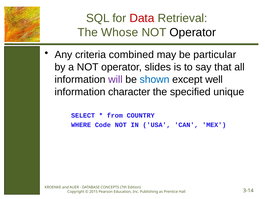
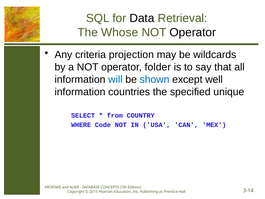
Data colour: red -> black
combined: combined -> projection
particular: particular -> wildcards
slides: slides -> folder
will colour: purple -> blue
character: character -> countries
